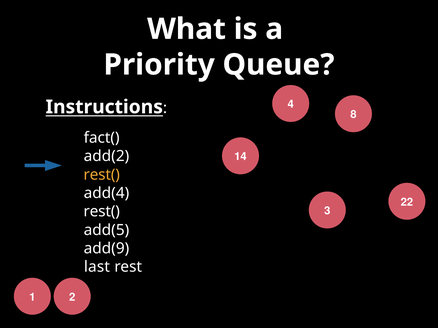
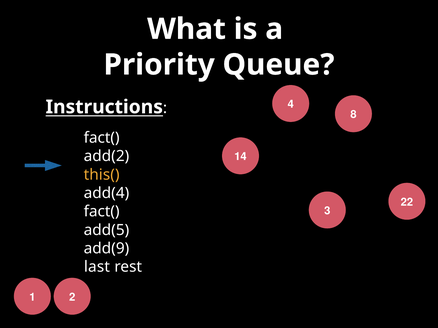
rest( at (102, 175): rest( -> this(
rest( at (102, 212): rest( -> fact(
